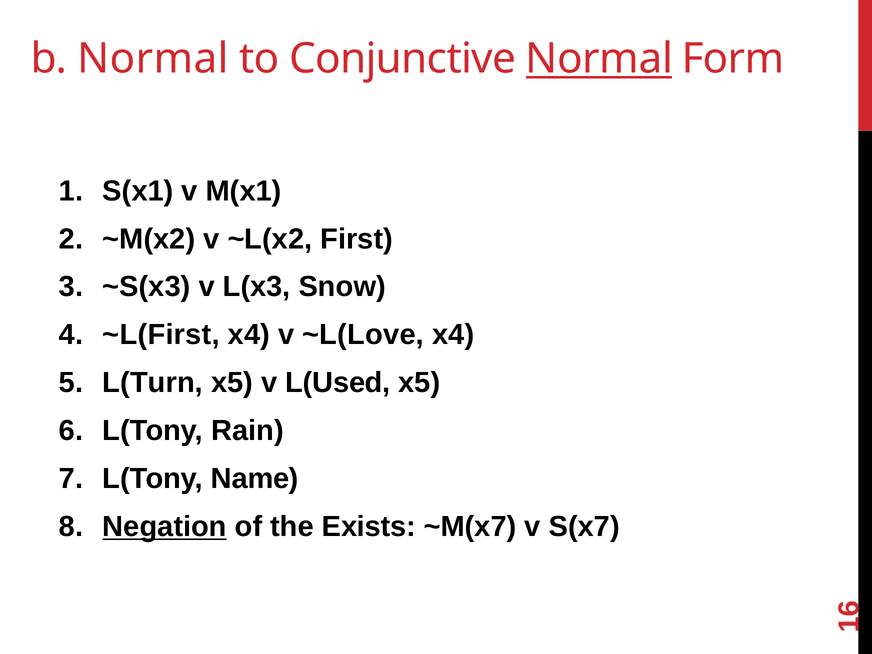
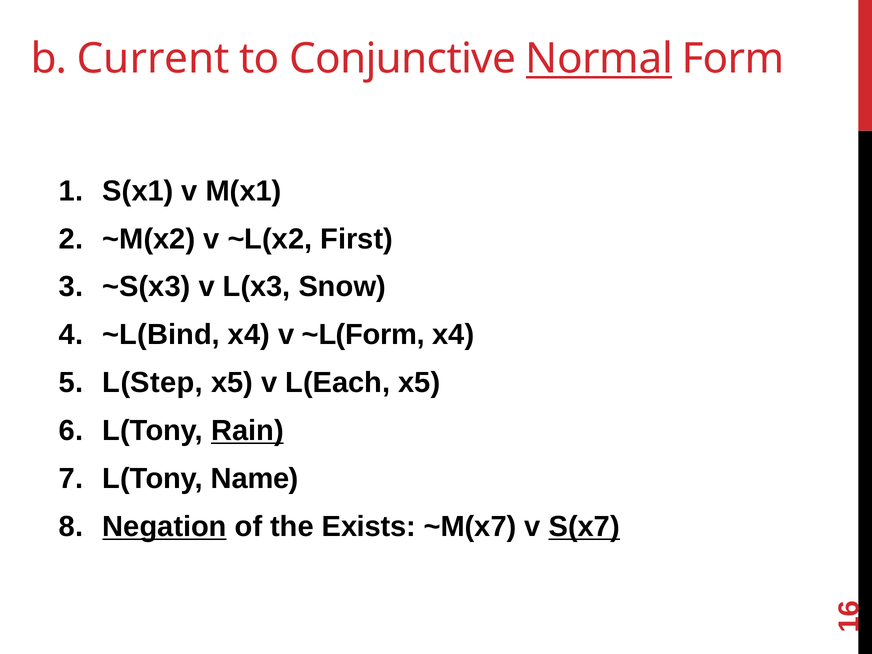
b Normal: Normal -> Current
~L(First: ~L(First -> ~L(Bind
~L(Love: ~L(Love -> ~L(Form
L(Turn: L(Turn -> L(Step
L(Used: L(Used -> L(Each
Rain underline: none -> present
S(x7 underline: none -> present
